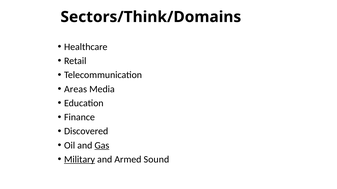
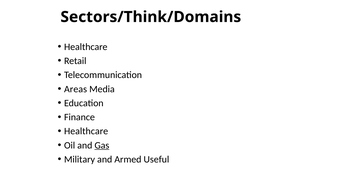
Discovered at (86, 132): Discovered -> Healthcare
Military underline: present -> none
Sound: Sound -> Useful
